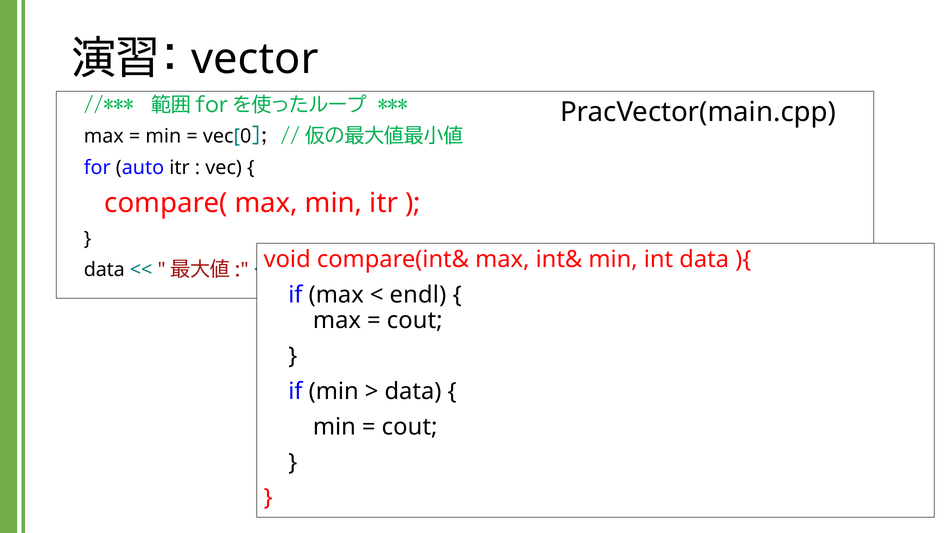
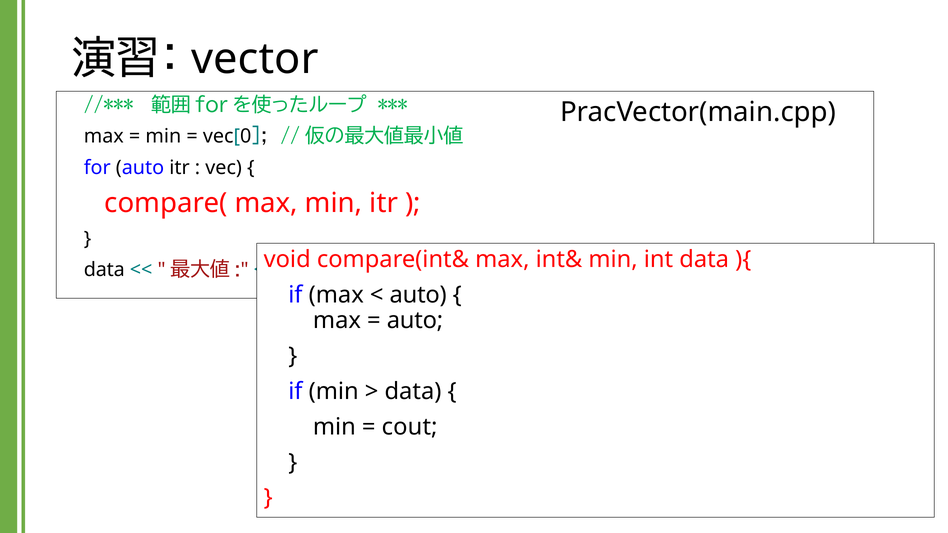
endl at (418, 295): endl -> auto
cout at (415, 321): cout -> auto
